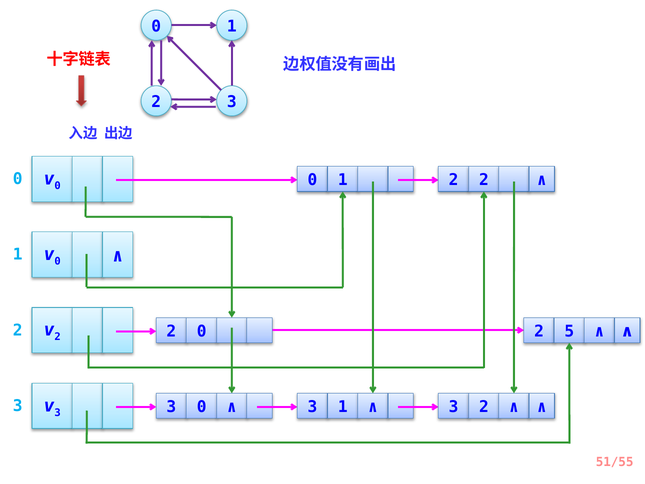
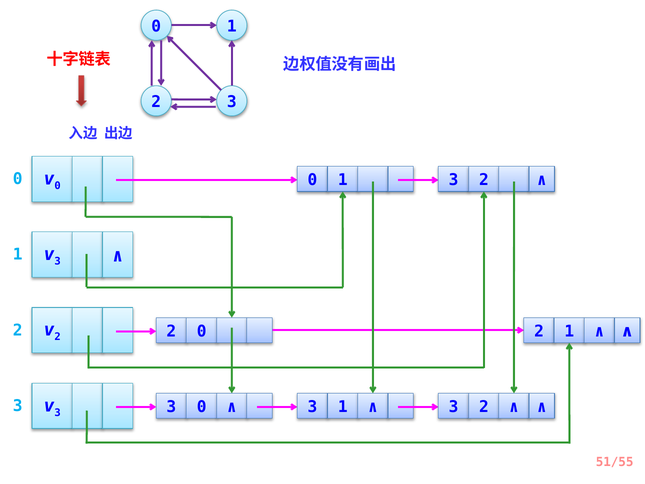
0 0 1 2: 2 -> 3
0 at (58, 261): 0 -> 3
2 5: 5 -> 1
